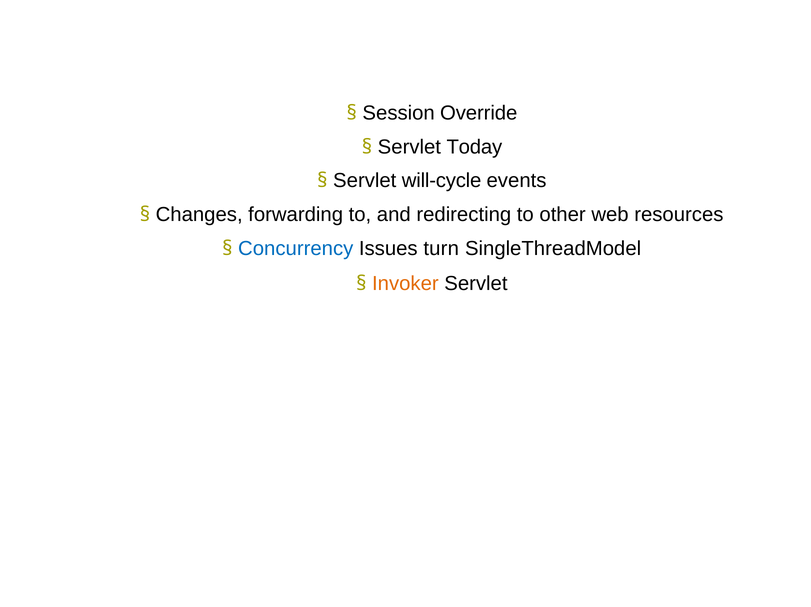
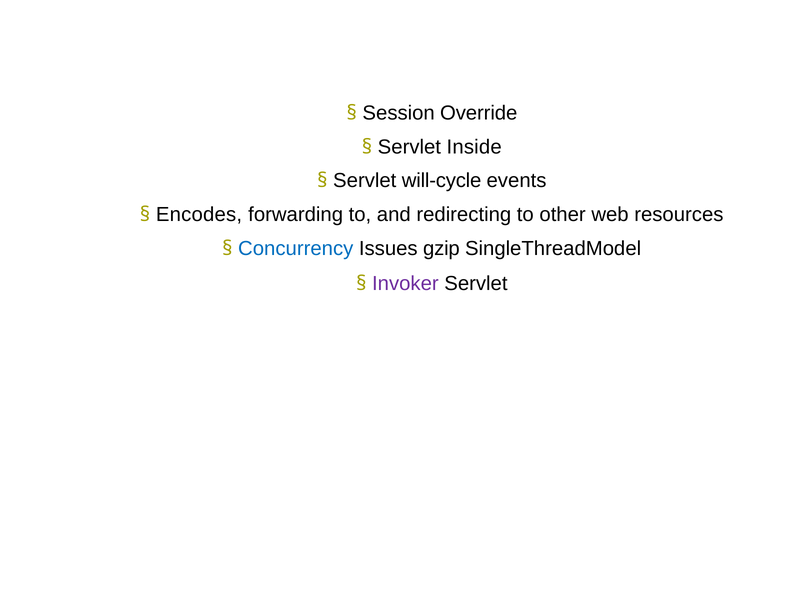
Today: Today -> Inside
Changes: Changes -> Encodes
turn: turn -> gzip
Invoker colour: orange -> purple
